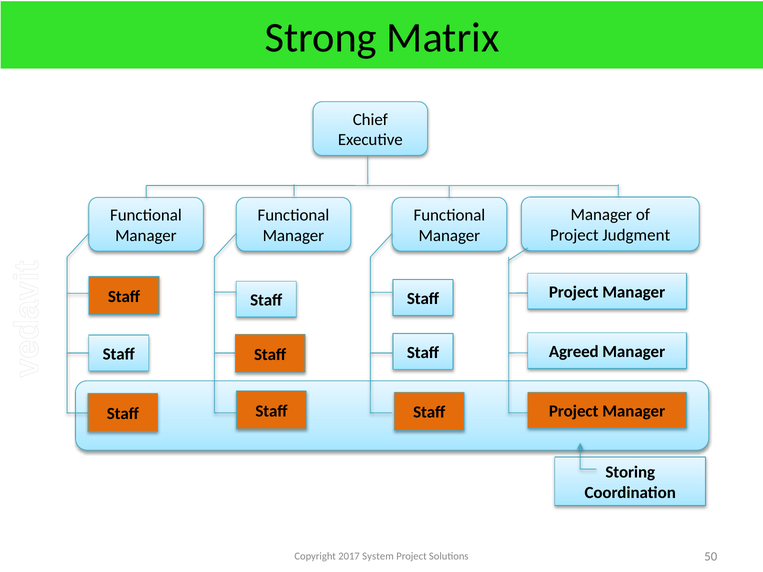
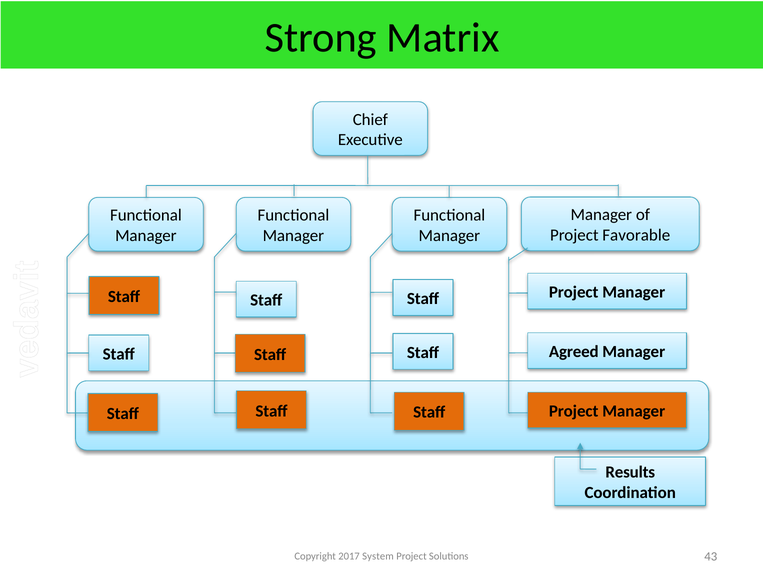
Judgment: Judgment -> Favorable
Storing: Storing -> Results
50: 50 -> 43
